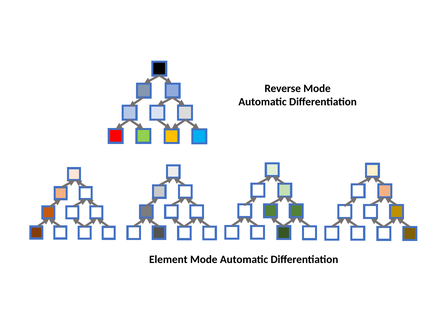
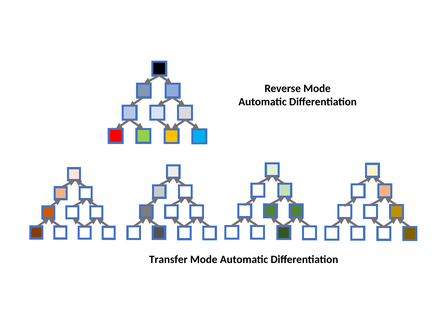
Element: Element -> Transfer
